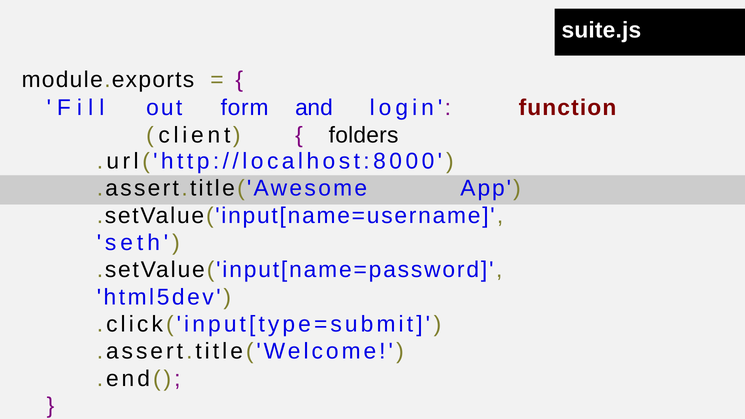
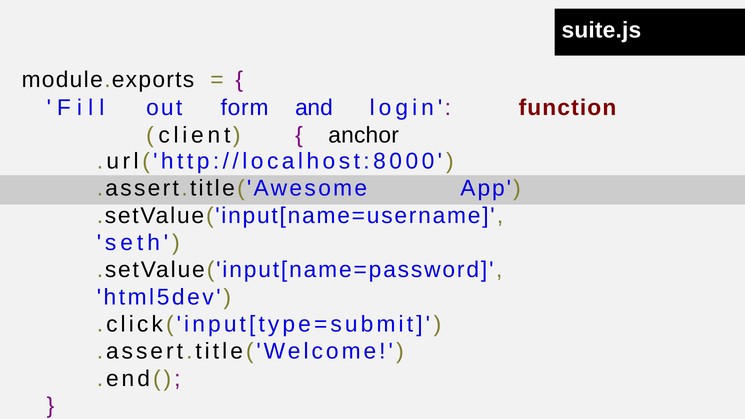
folders: folders -> anchor
